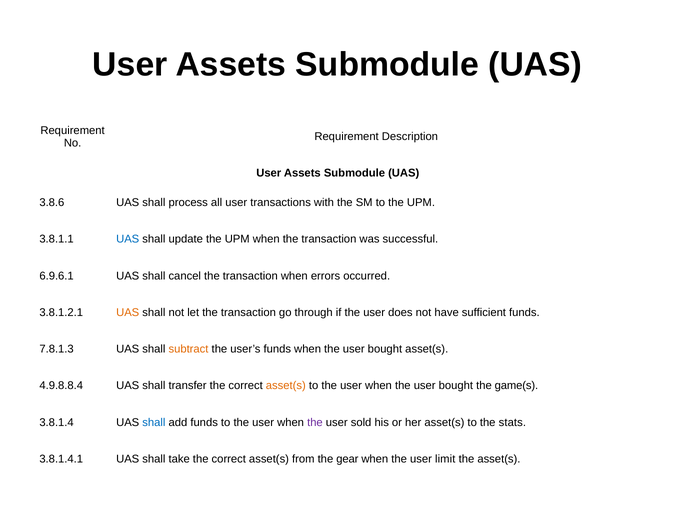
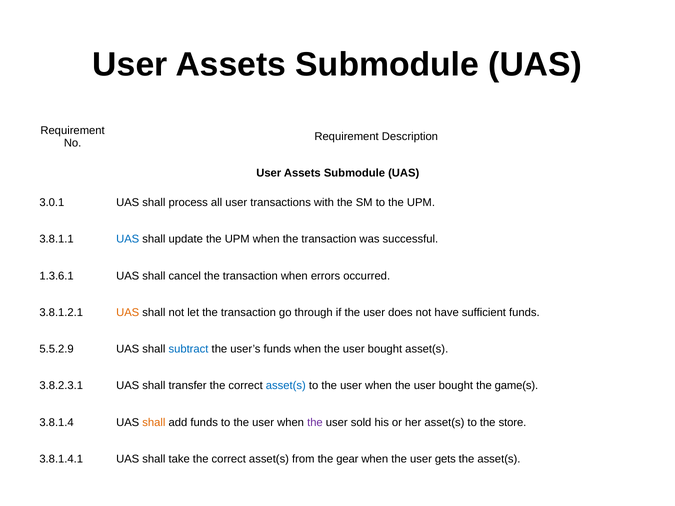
3.8.6: 3.8.6 -> 3.0.1
6.9.6.1: 6.9.6.1 -> 1.3.6.1
7.8.1.3: 7.8.1.3 -> 5.5.2.9
subtract colour: orange -> blue
4.9.8.8.4: 4.9.8.8.4 -> 3.8.2.3.1
asset(s at (286, 386) colour: orange -> blue
shall at (154, 423) colour: blue -> orange
stats: stats -> store
limit: limit -> gets
